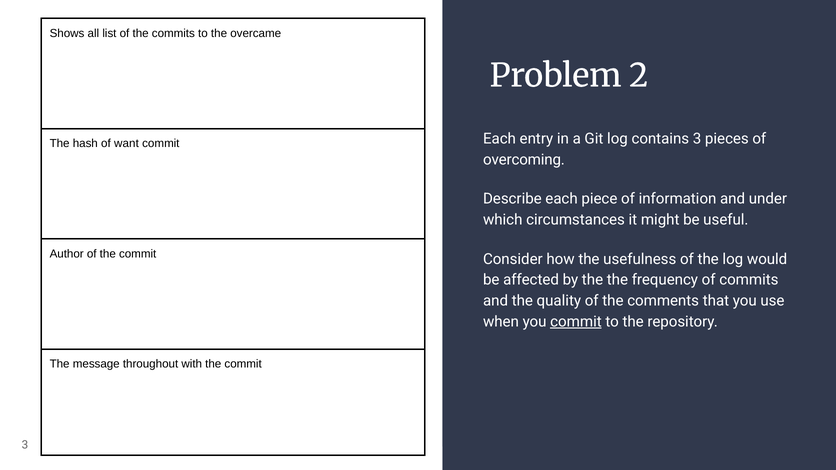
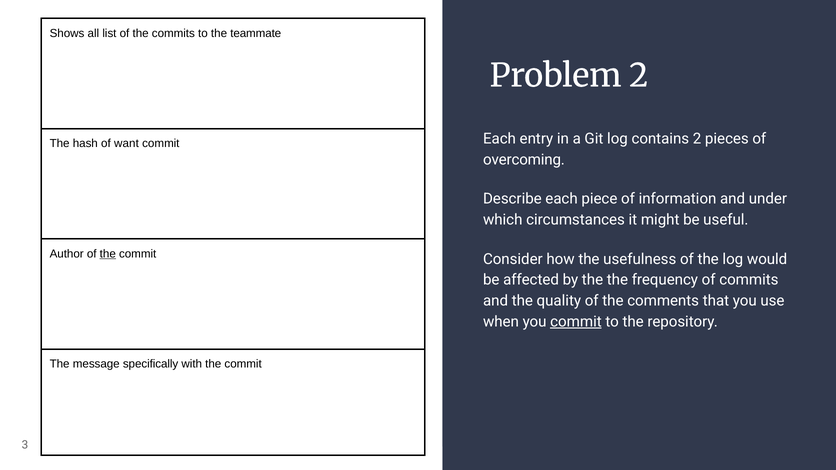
overcame: overcame -> teammate
contains 3: 3 -> 2
the at (108, 254) underline: none -> present
throughout: throughout -> specifically
